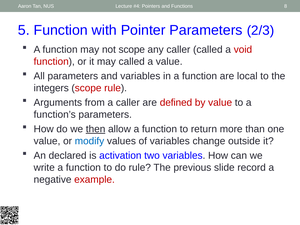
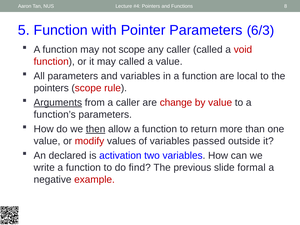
2/3: 2/3 -> 6/3
integers at (51, 88): integers -> pointers
Arguments underline: none -> present
defined: defined -> change
modify colour: blue -> red
change: change -> passed
do rule: rule -> find
record: record -> formal
